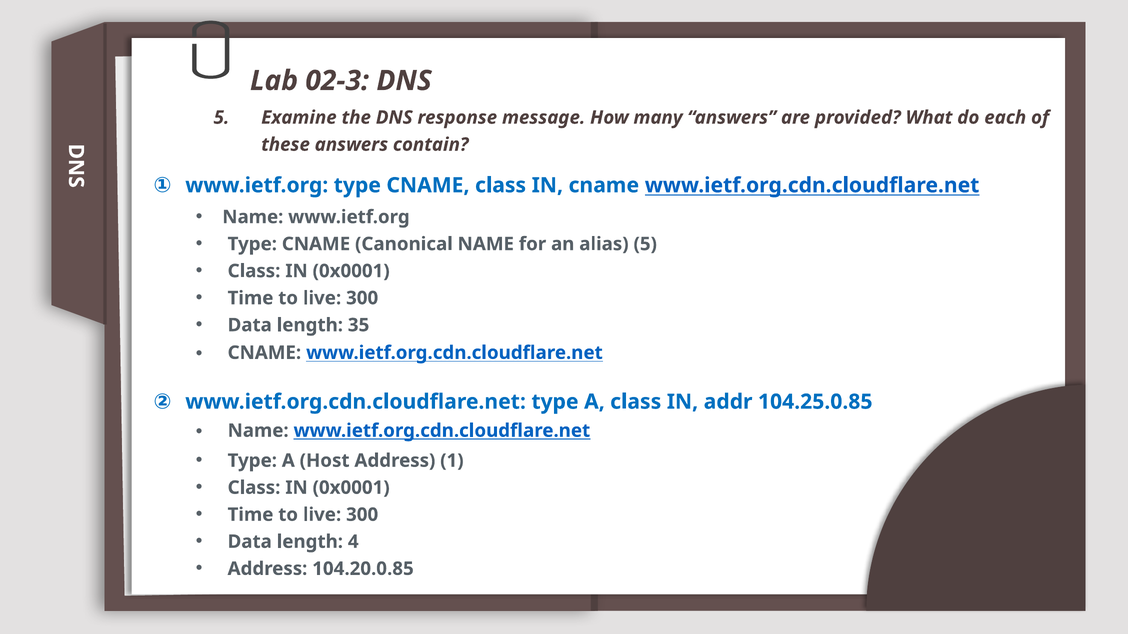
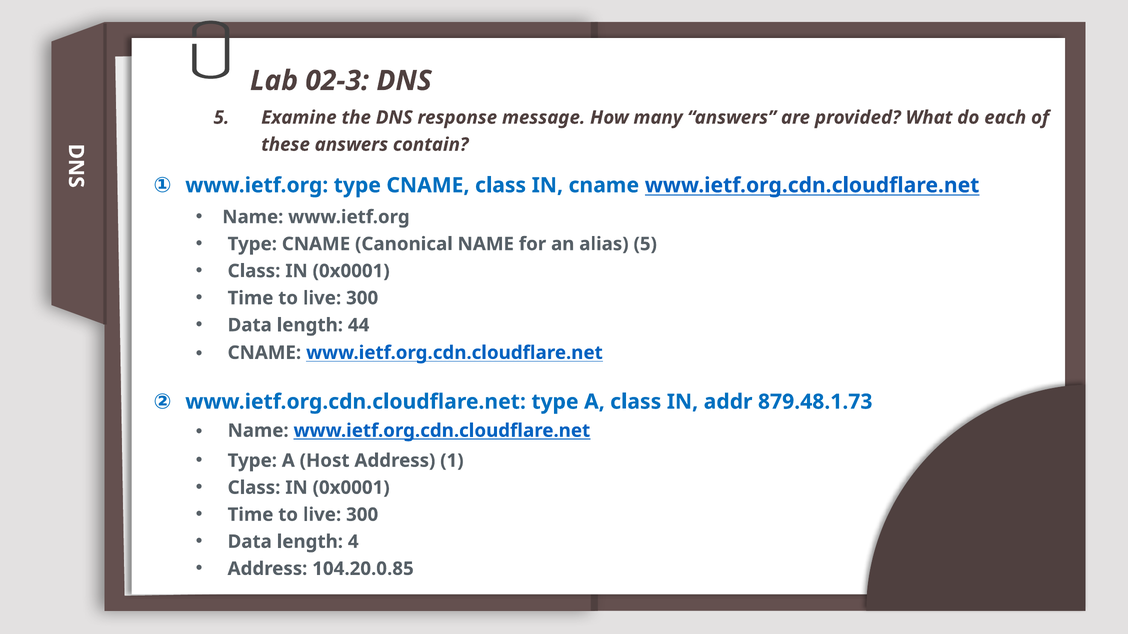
35: 35 -> 44
104.25.0.85: 104.25.0.85 -> 879.48.1.73
